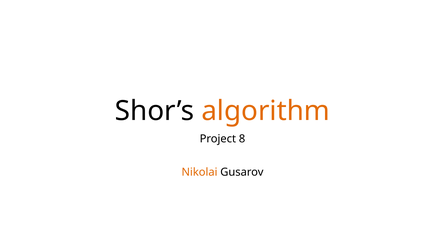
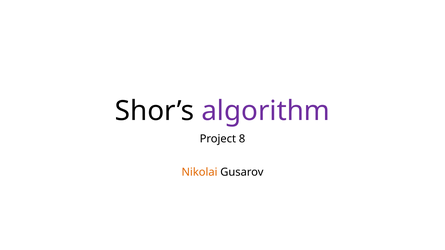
algorithm colour: orange -> purple
